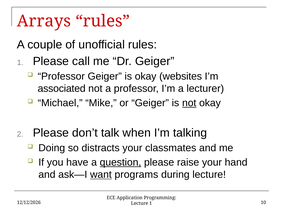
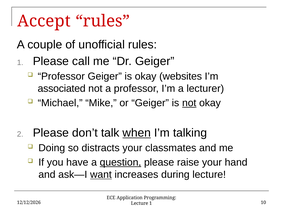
Arrays: Arrays -> Accept
when underline: none -> present
programs: programs -> increases
